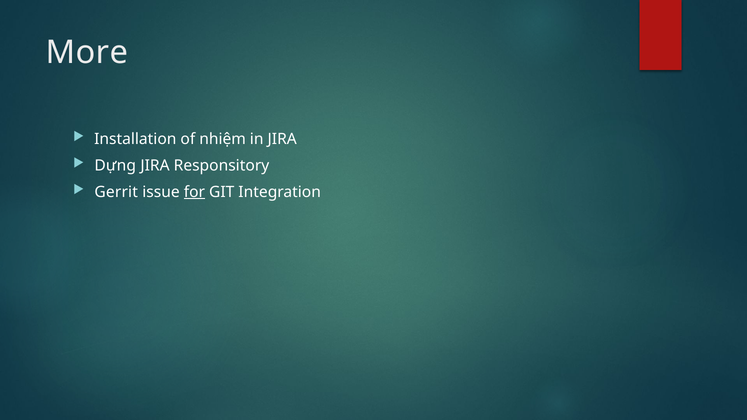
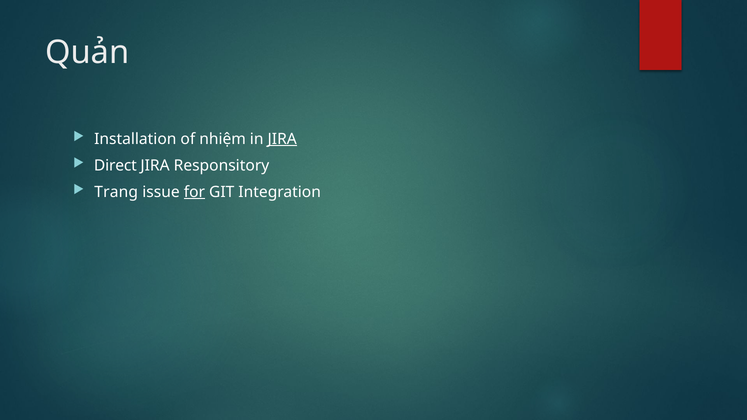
More: More -> Quản
JIRA at (282, 139) underline: none -> present
Dựng: Dựng -> Direct
Gerrit: Gerrit -> Trang
